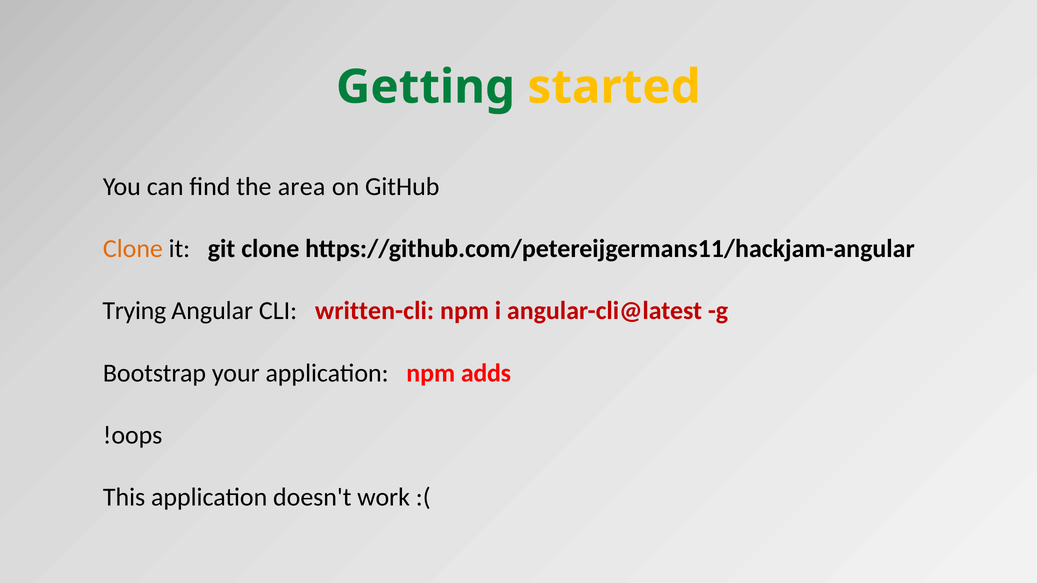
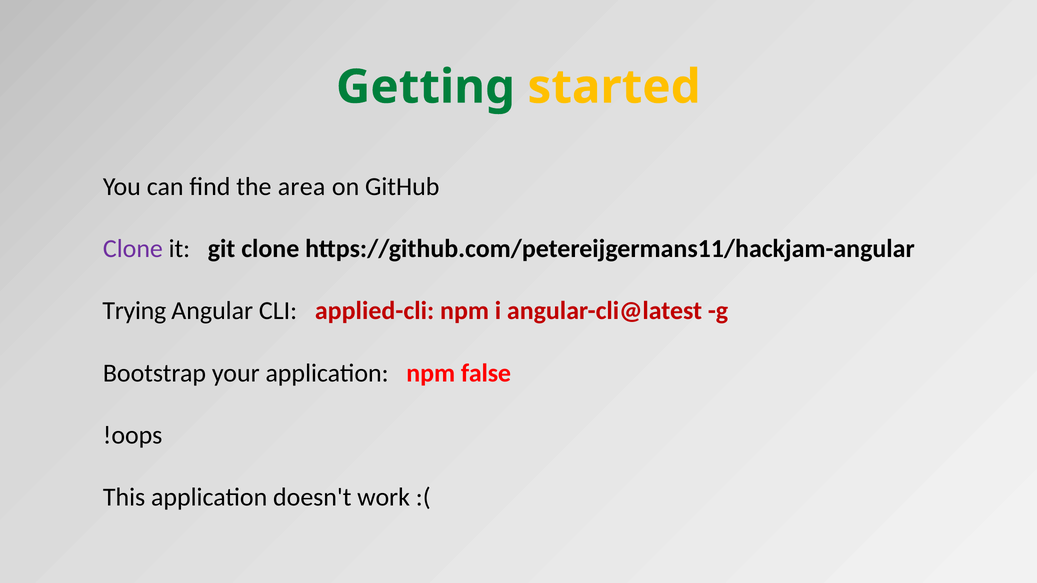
Clone at (133, 249) colour: orange -> purple
written-cli: written-cli -> applied-cli
adds: adds -> false
